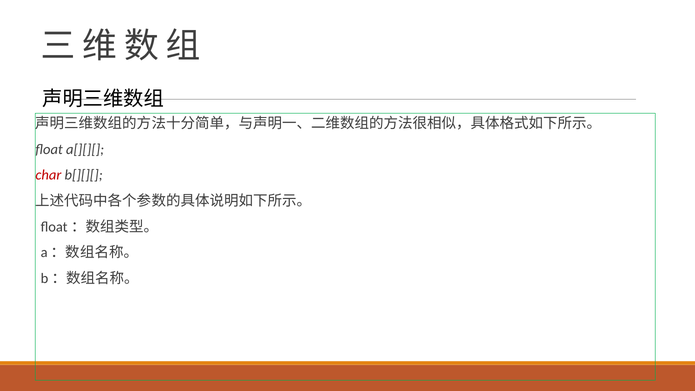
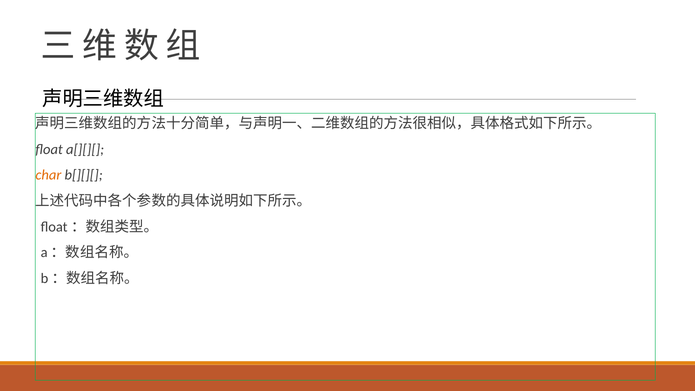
char colour: red -> orange
